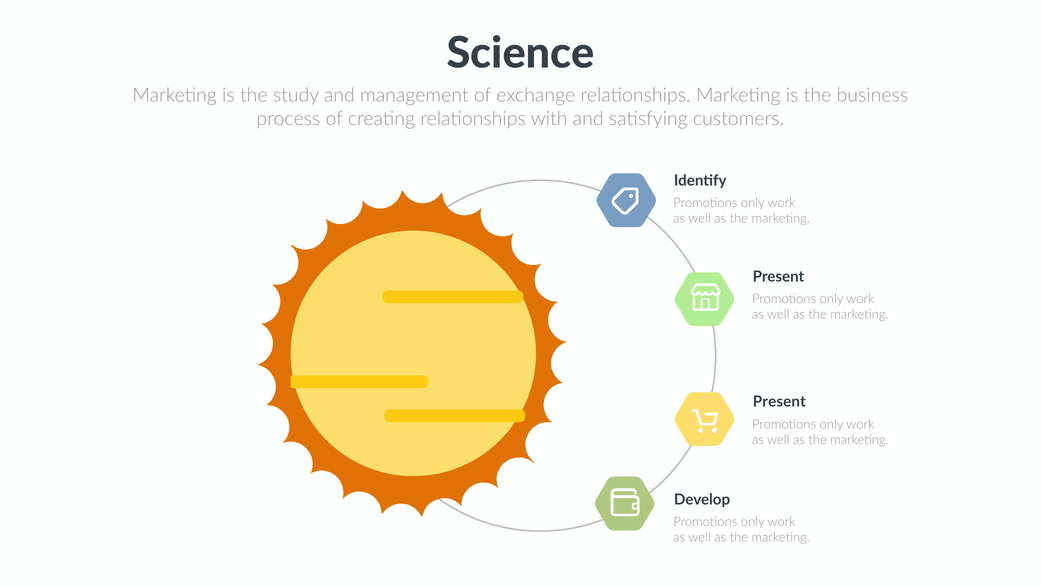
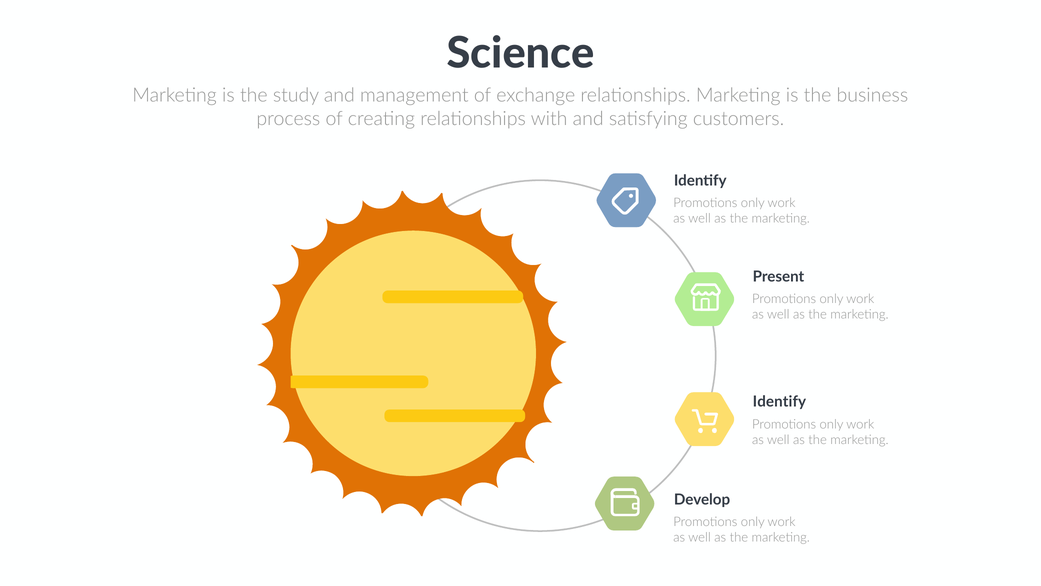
Present at (779, 402): Present -> Identify
